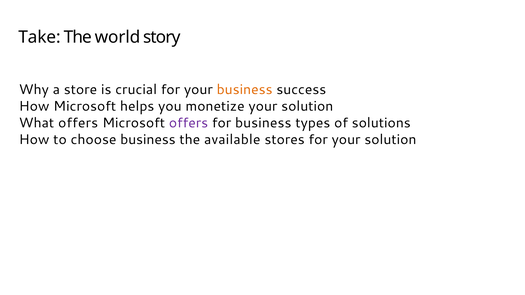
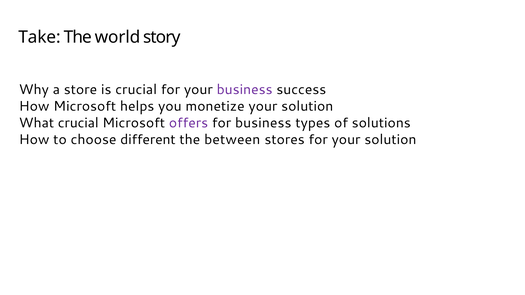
business at (245, 90) colour: orange -> purple
What offers: offers -> crucial
choose business: business -> different
available: available -> between
